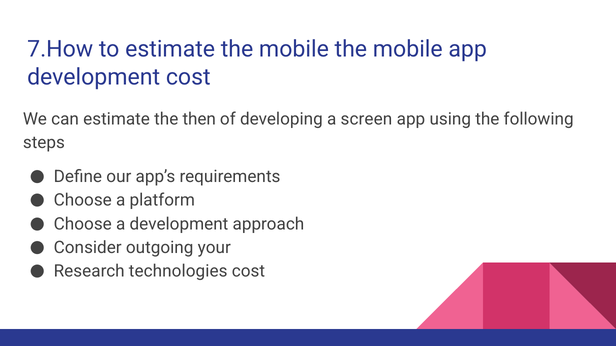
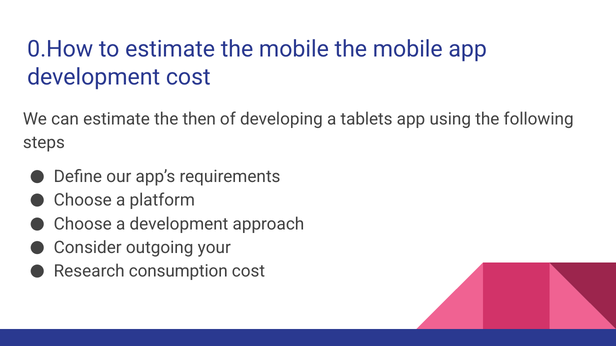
7.How: 7.How -> 0.How
screen: screen -> tablets
technologies: technologies -> consumption
